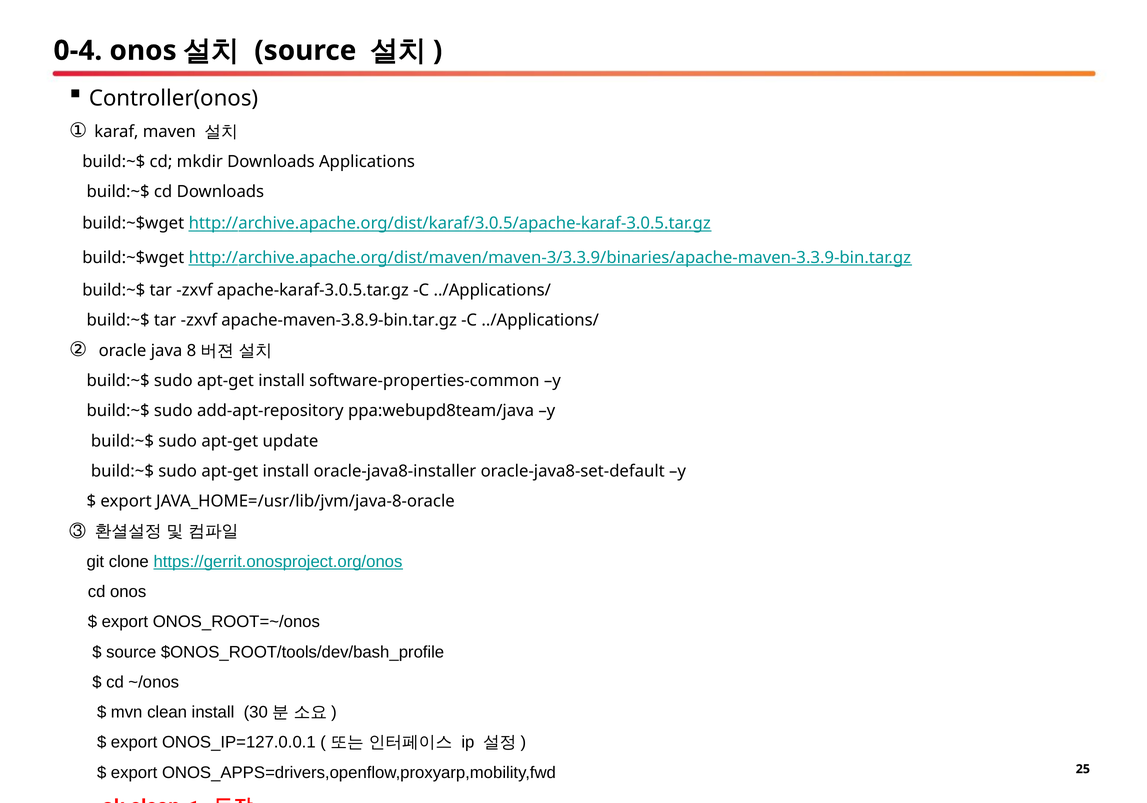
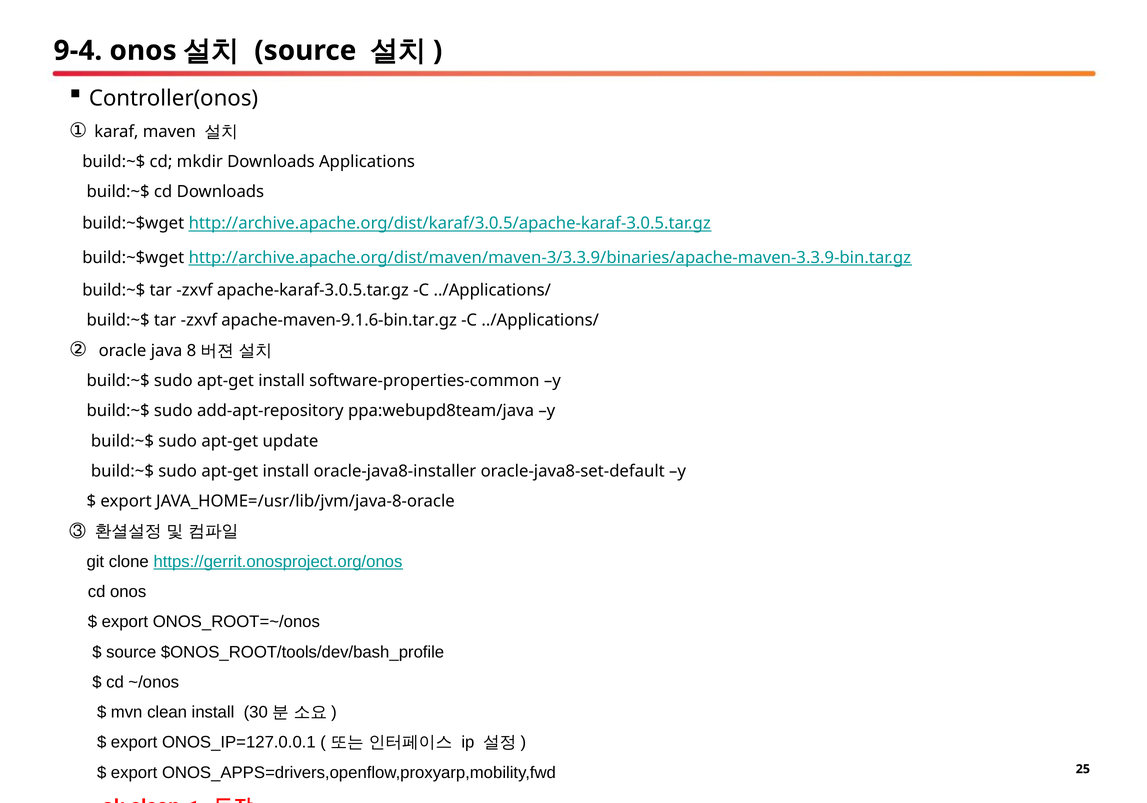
0-4: 0-4 -> 9-4
apache-maven-3.8.9-bin.tar.gz: apache-maven-3.8.9-bin.tar.gz -> apache-maven-9.1.6-bin.tar.gz
